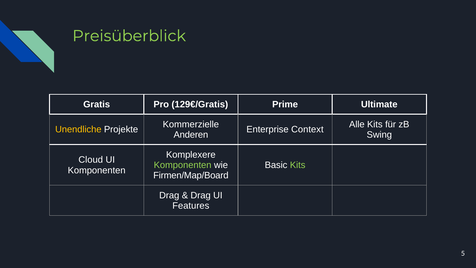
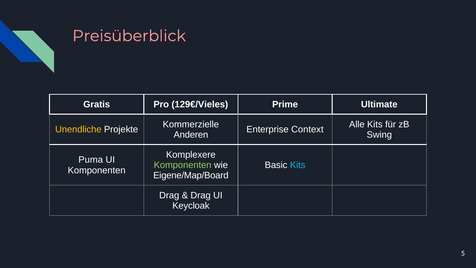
Preisüberblick colour: light green -> pink
129€/Gratis: 129€/Gratis -> 129€/Vieles
Cloud: Cloud -> Puma
Kits at (298, 165) colour: light green -> light blue
Firmen/Map/Board: Firmen/Map/Board -> Eigene/Map/Board
Features: Features -> Keycloak
